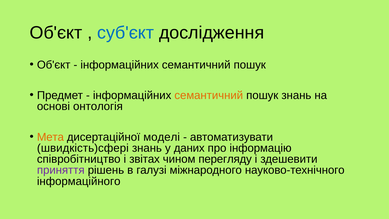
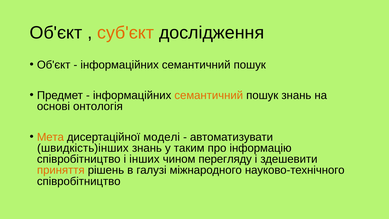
суб'єкт colour: blue -> orange
швидкість)сфері: швидкість)сфері -> швидкість)інших
даних: даних -> таким
звітах: звітах -> інших
приняття colour: purple -> orange
інформаційного at (79, 181): інформаційного -> співробітництво
